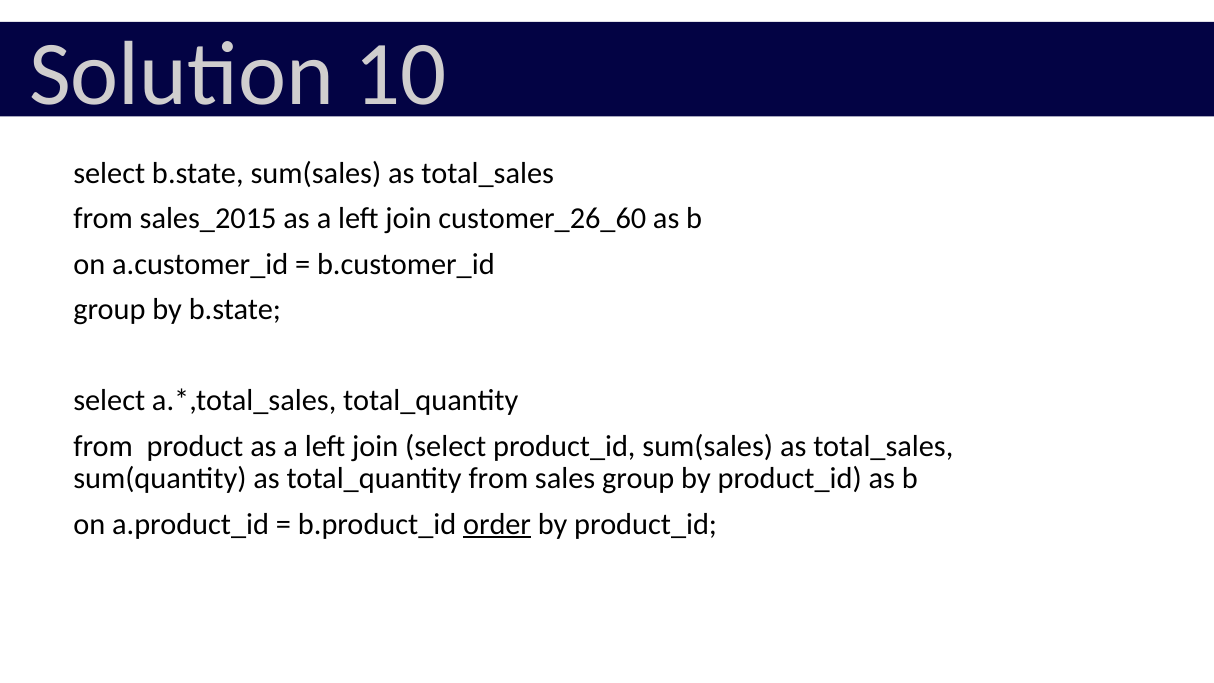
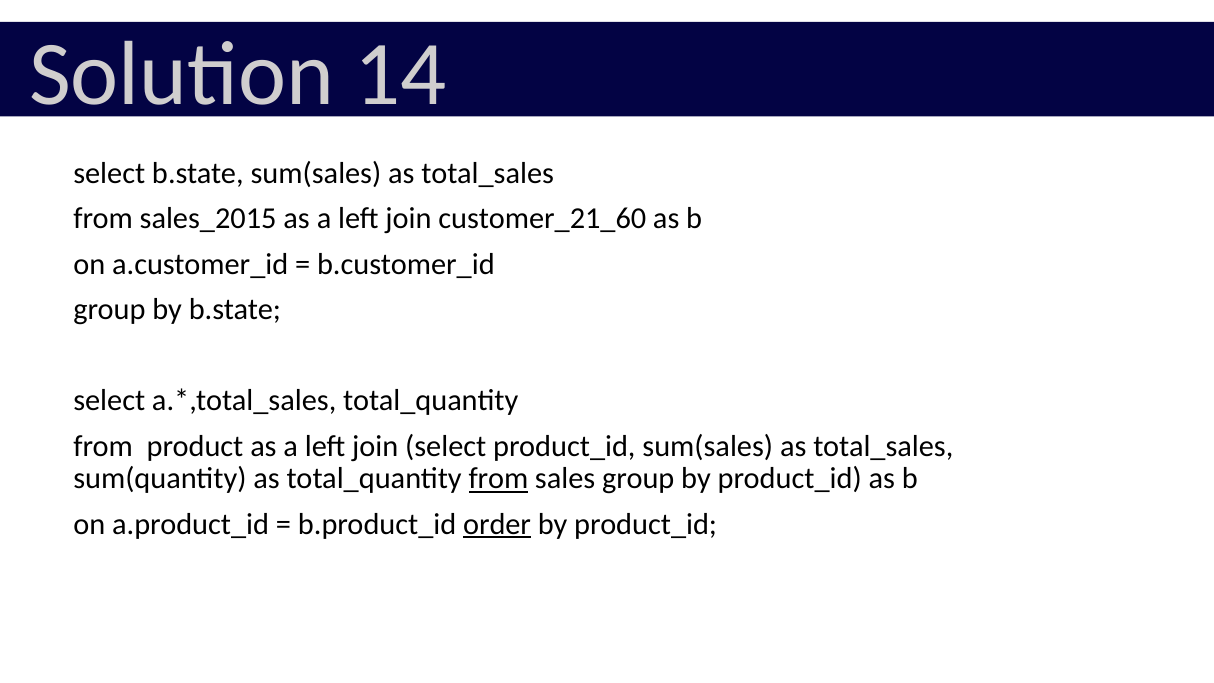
10: 10 -> 14
customer_26_60: customer_26_60 -> customer_21_60
from at (498, 479) underline: none -> present
